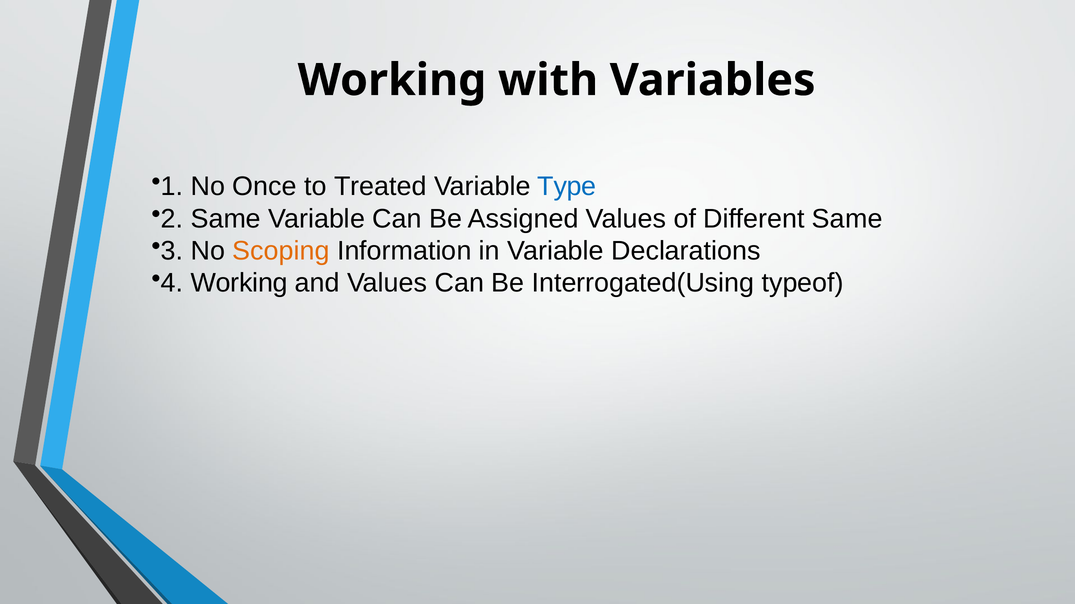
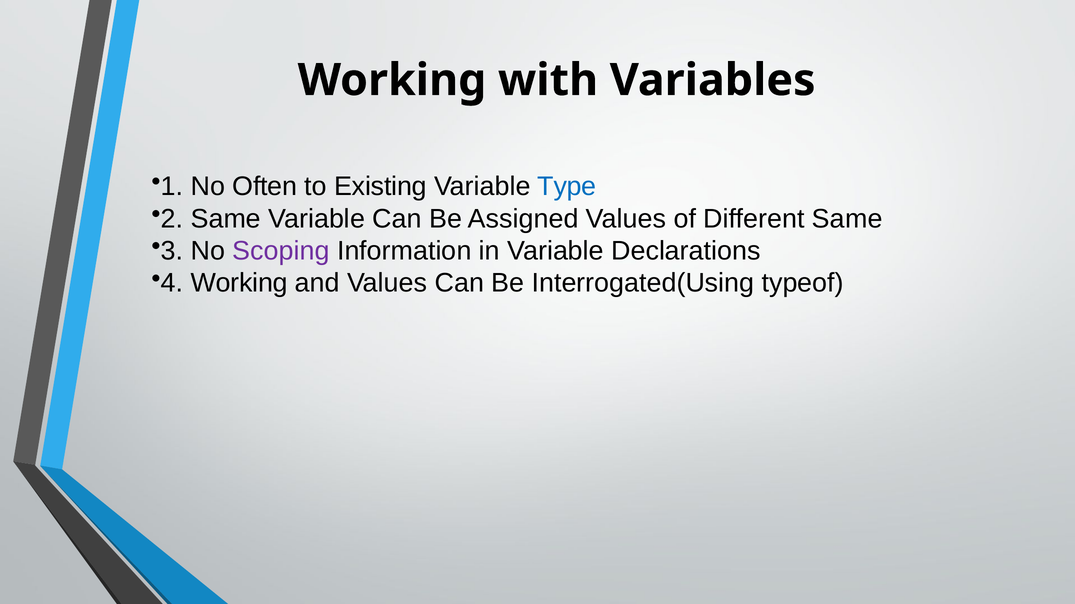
Once: Once -> Often
Treated: Treated -> Existing
Scoping colour: orange -> purple
